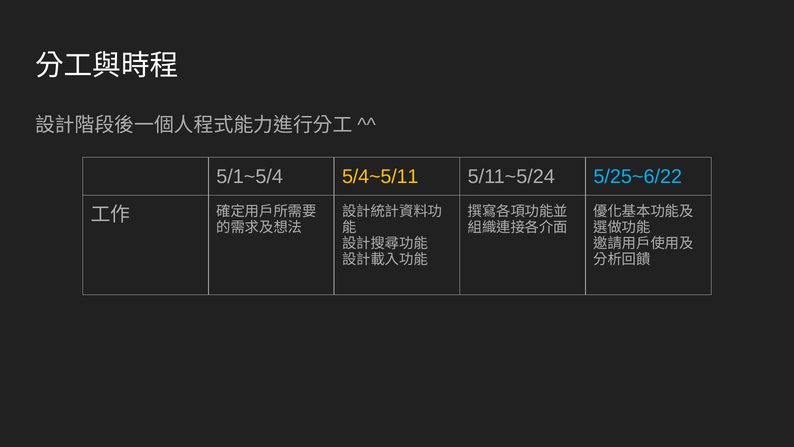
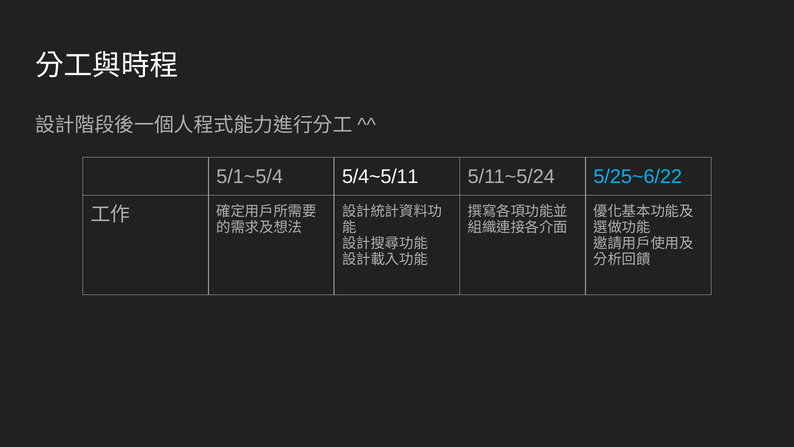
5/4~5/11 colour: yellow -> white
